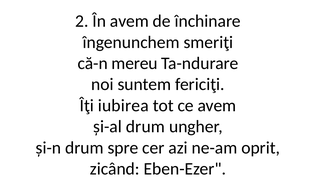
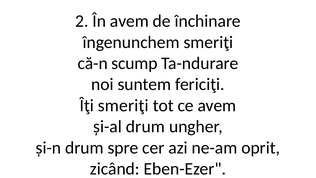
mereu: mereu -> scump
Îţi iubirea: iubirea -> smeriţi
